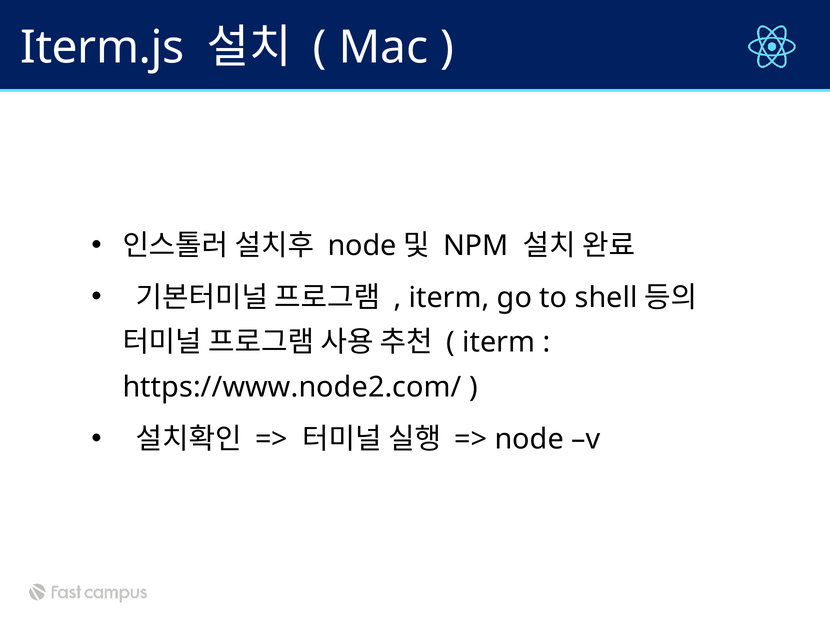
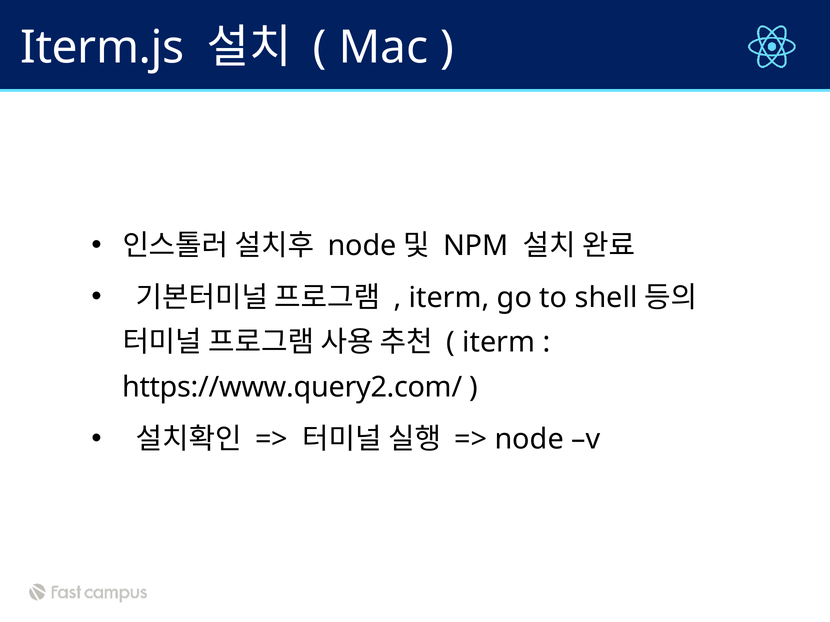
https://www.node2.com/: https://www.node2.com/ -> https://www.query2.com/
